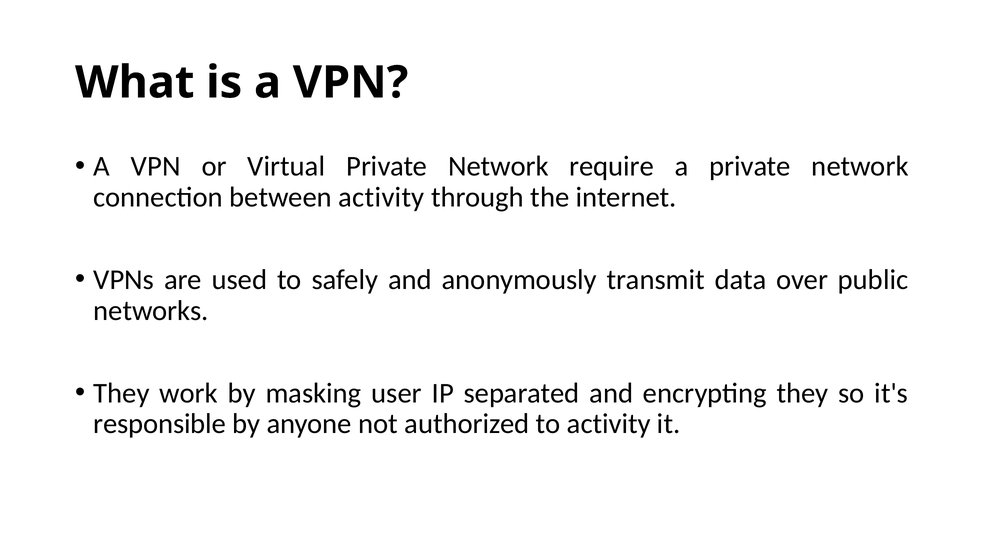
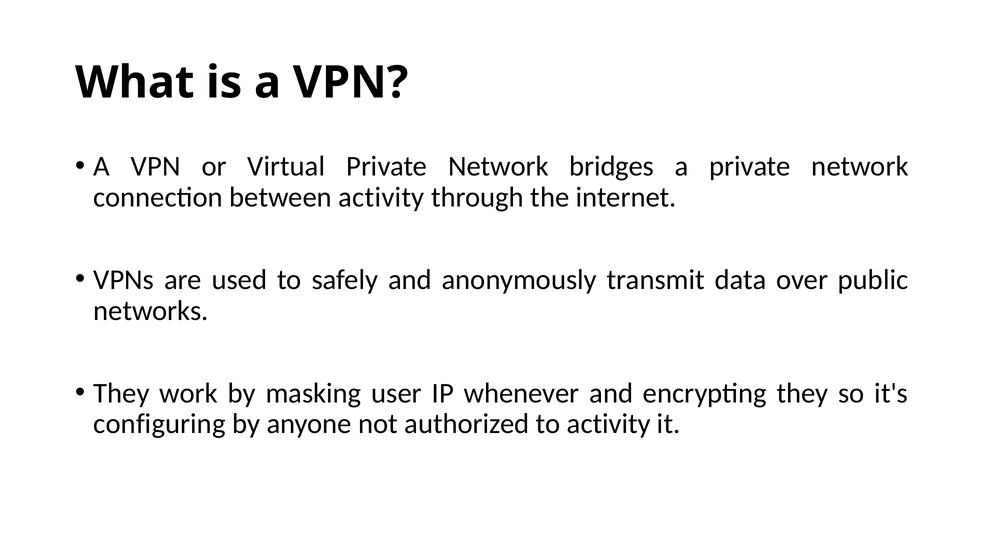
require: require -> bridges
separated: separated -> whenever
responsible: responsible -> configuring
